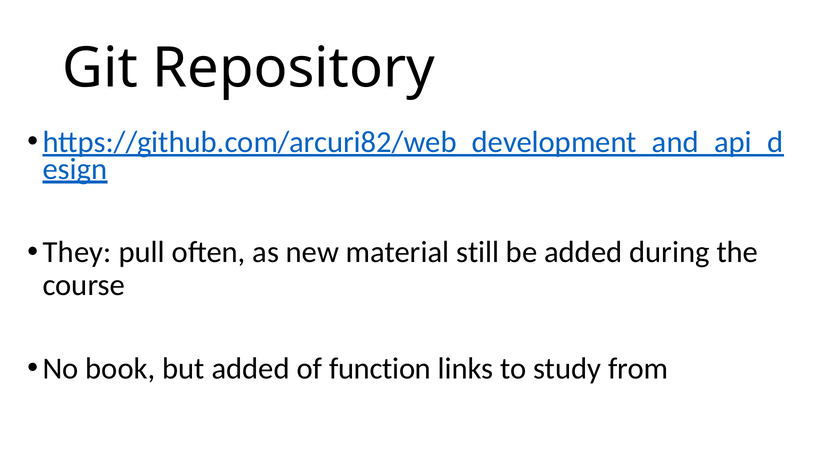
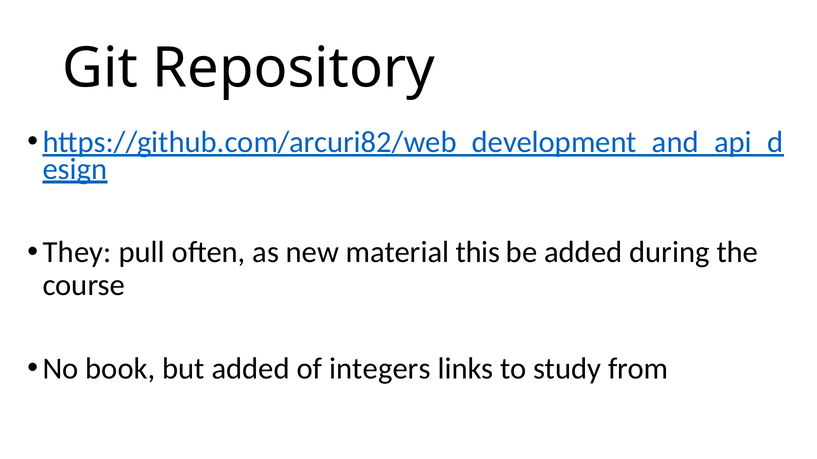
still: still -> this
function: function -> integers
